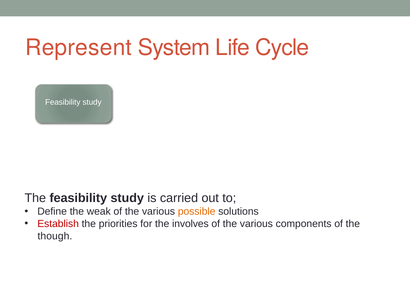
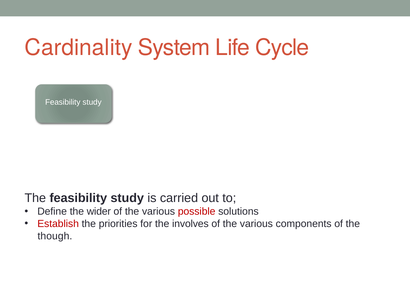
Represent: Represent -> Cardinality
weak: weak -> wider
possible colour: orange -> red
